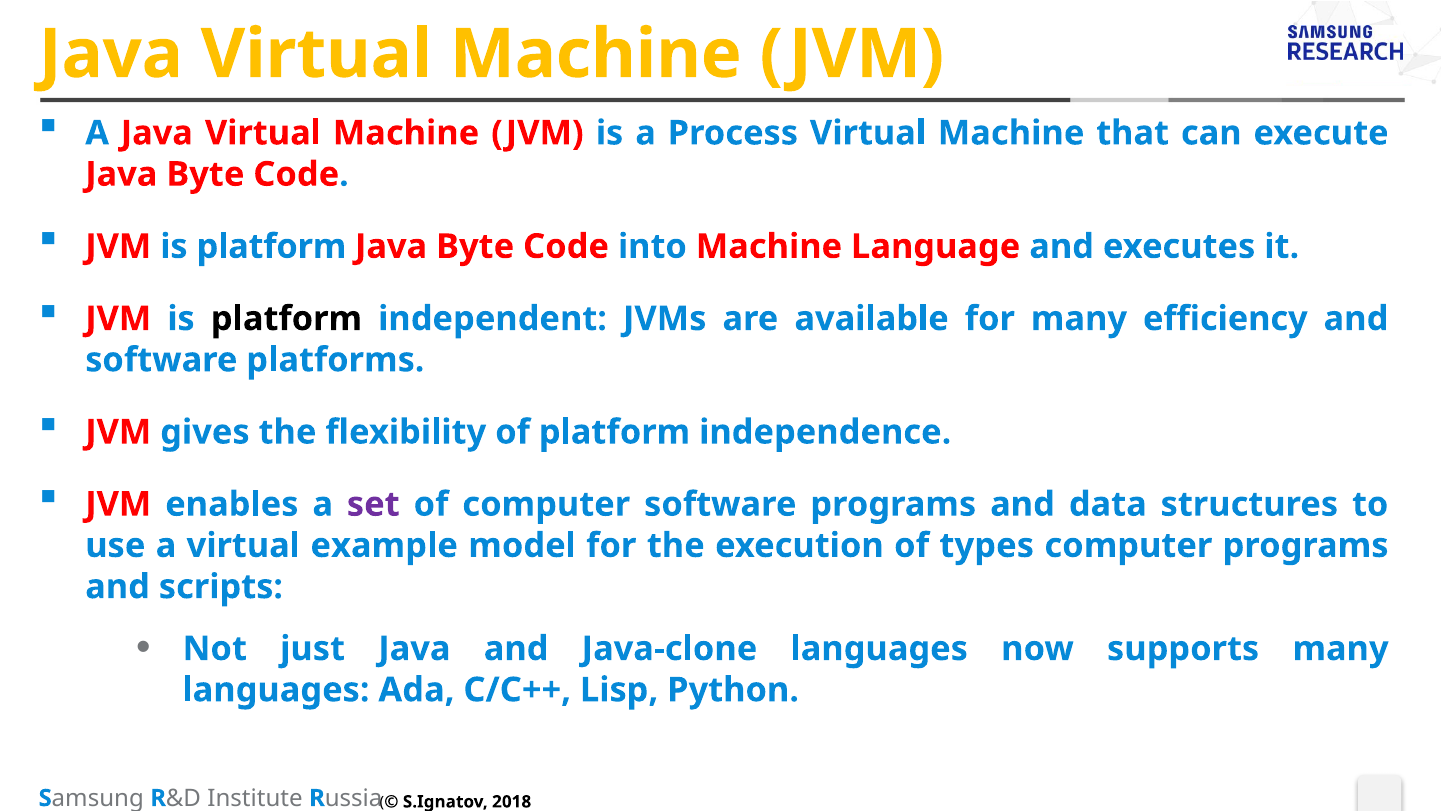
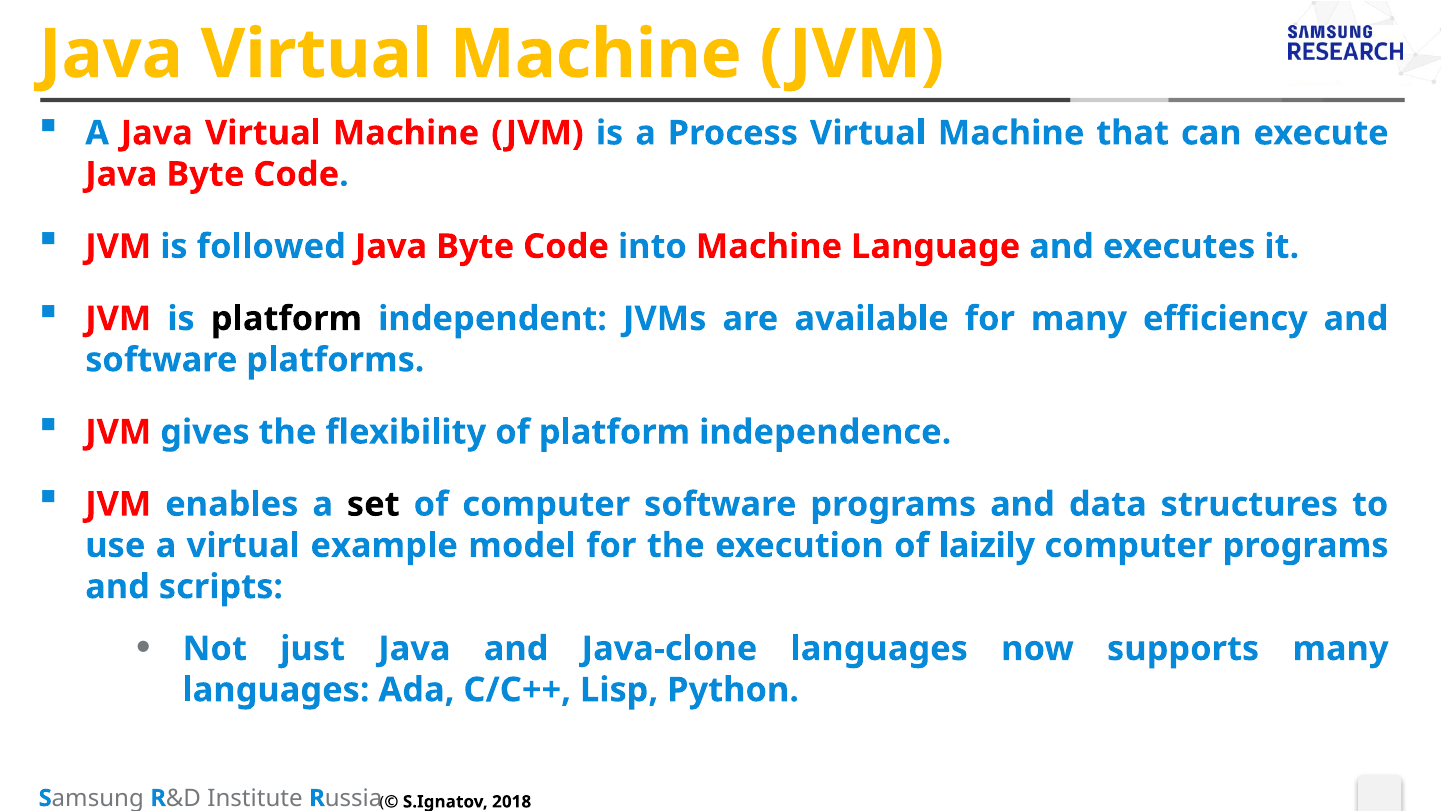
platform at (271, 246): platform -> followed
set colour: purple -> black
types: types -> laizily
